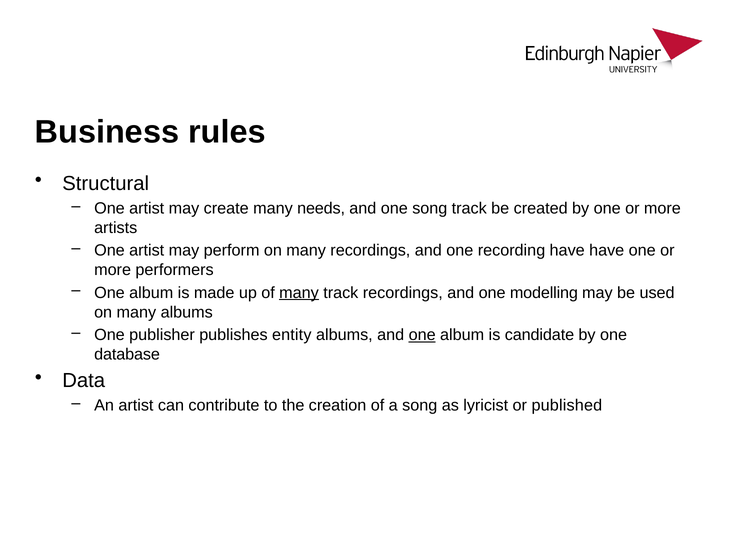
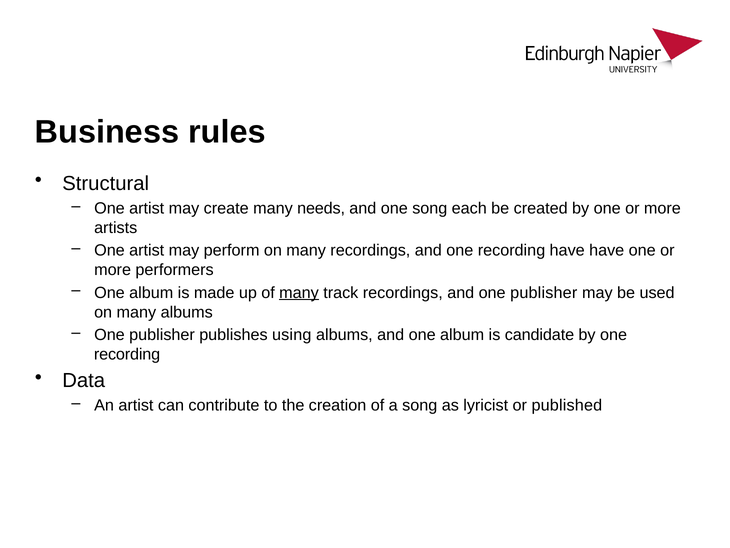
song track: track -> each
and one modelling: modelling -> publisher
entity: entity -> using
one at (422, 335) underline: present -> none
database at (127, 354): database -> recording
